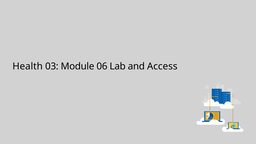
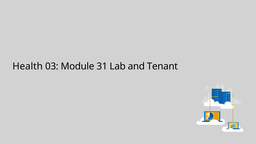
06: 06 -> 31
Access: Access -> Tenant
